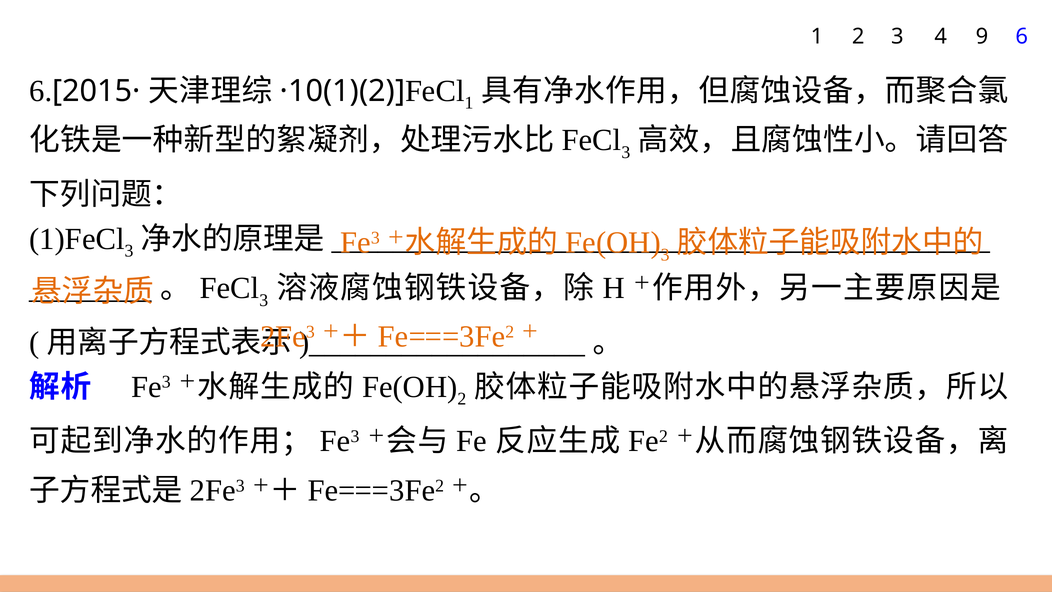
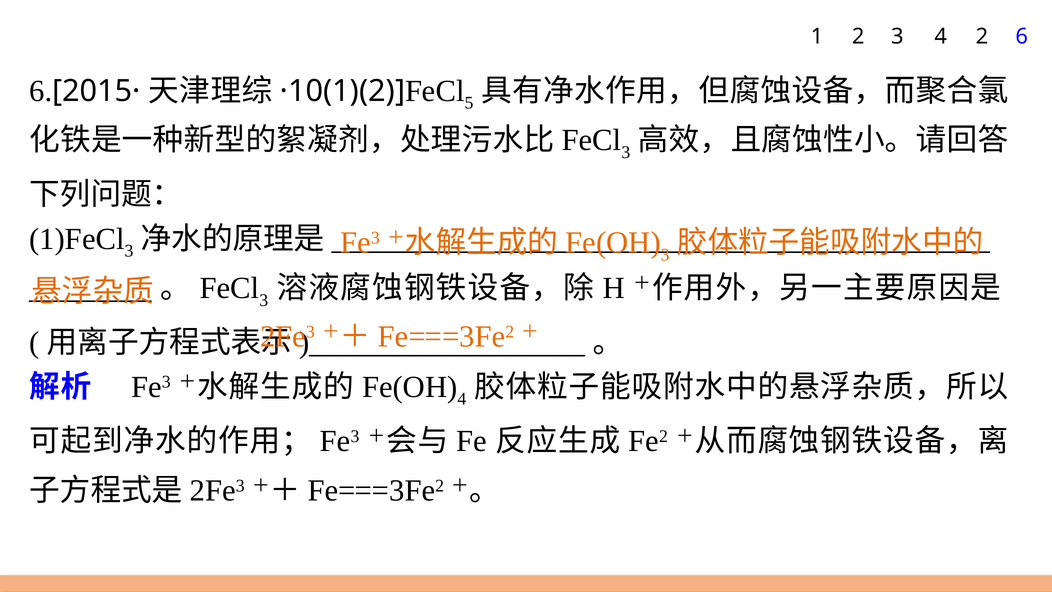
4 9: 9 -> 2
1 at (469, 103): 1 -> 5
2 at (462, 399): 2 -> 4
